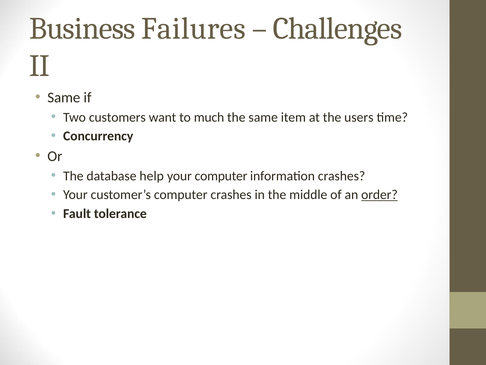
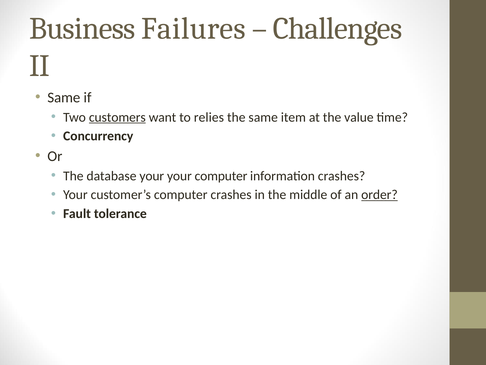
customers underline: none -> present
much: much -> relies
users: users -> value
database help: help -> your
